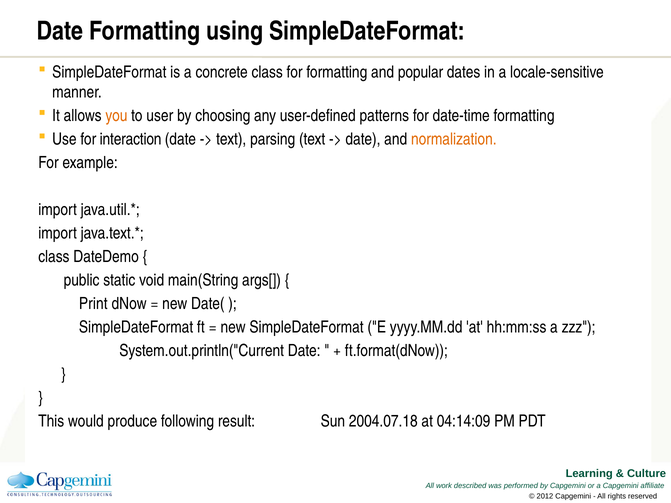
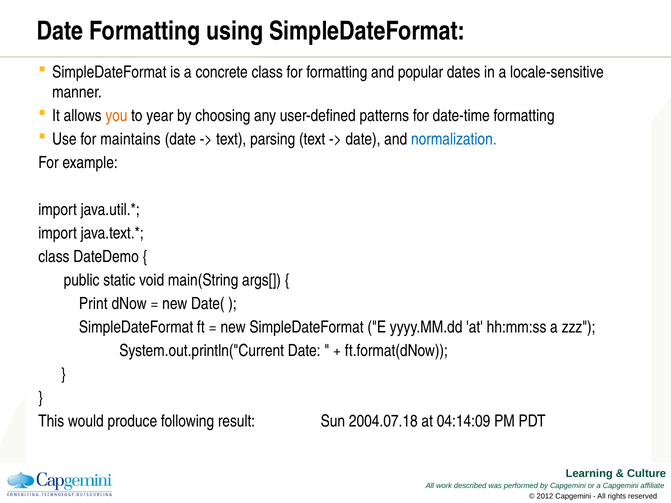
user: user -> year
interaction: interaction -> maintains
normalization colour: orange -> blue
